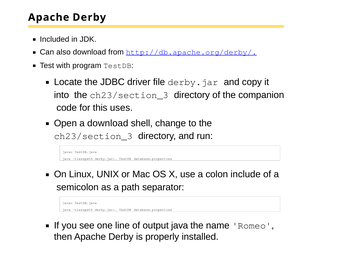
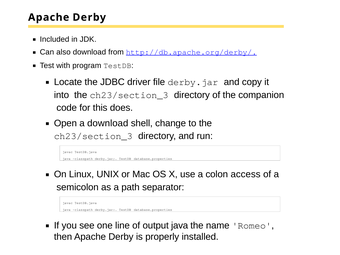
uses: uses -> does
include: include -> access
